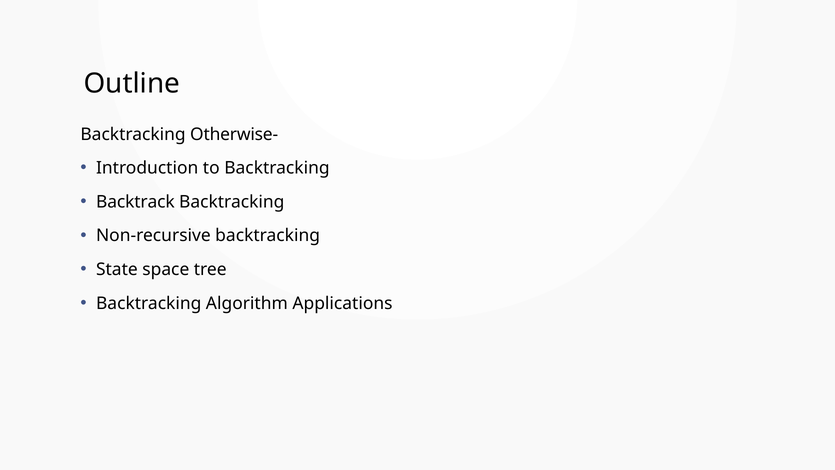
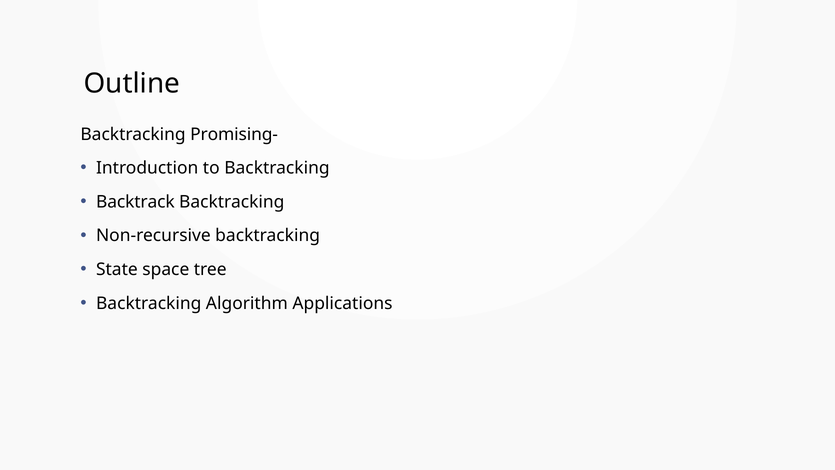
Otherwise-: Otherwise- -> Promising-
